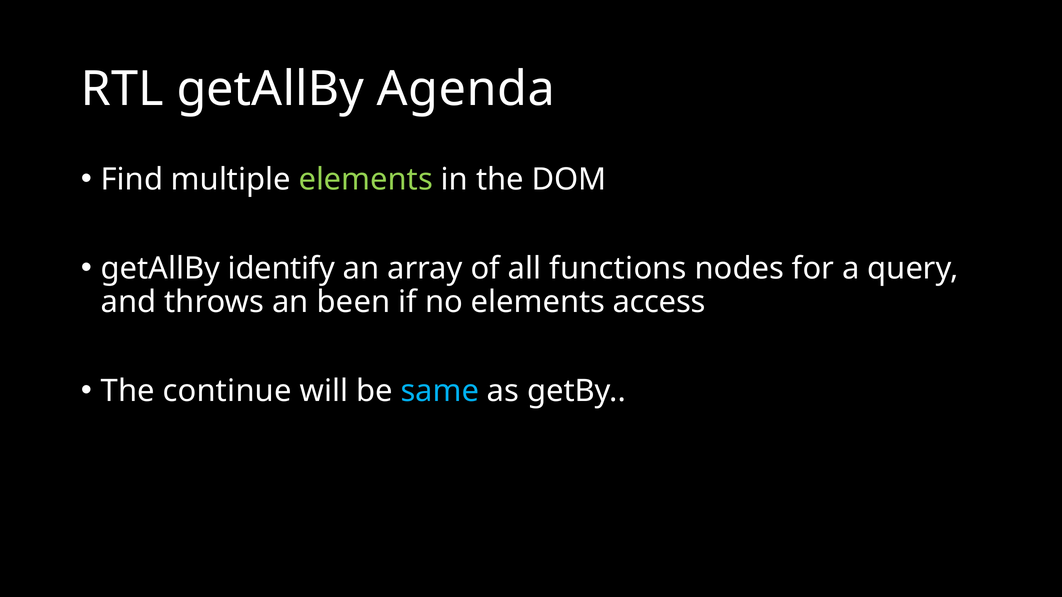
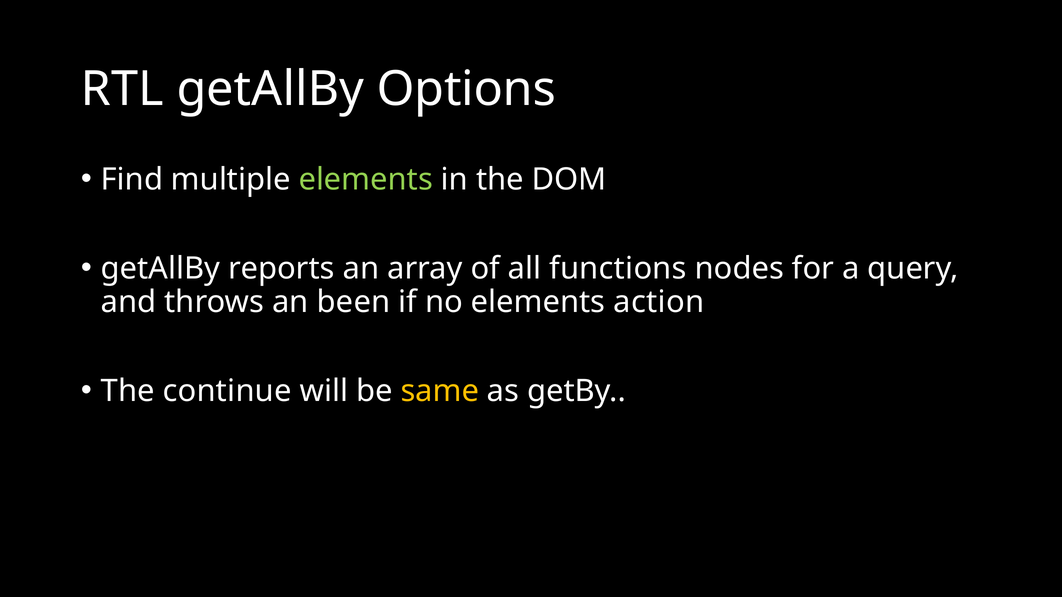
Agenda: Agenda -> Options
identify: identify -> reports
access: access -> action
same colour: light blue -> yellow
